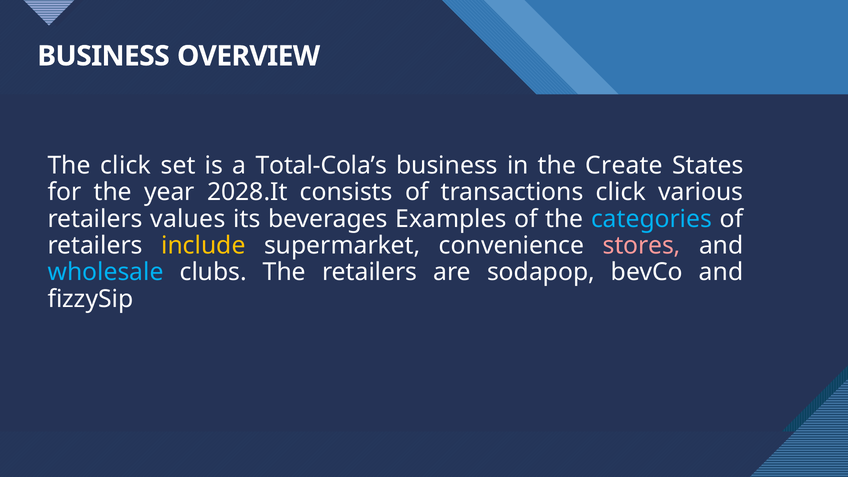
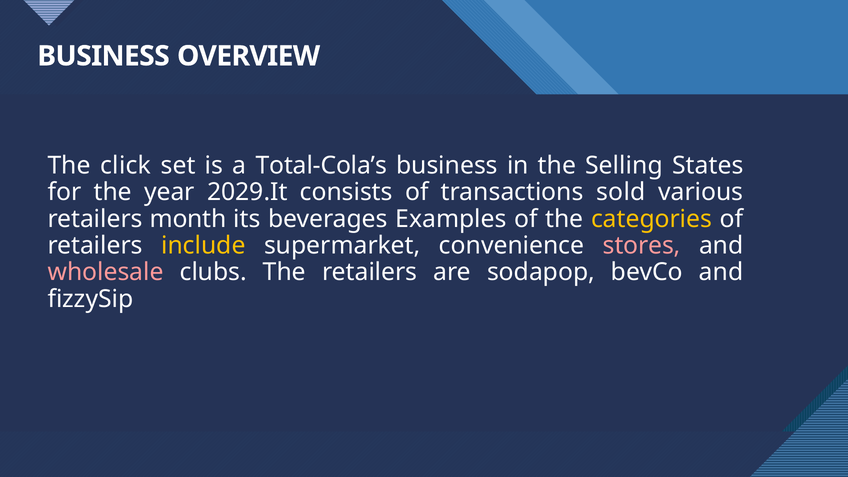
Create: Create -> Selling
2028.It: 2028.It -> 2029.It
transactions click: click -> sold
values: values -> month
categories colour: light blue -> yellow
wholesale colour: light blue -> pink
